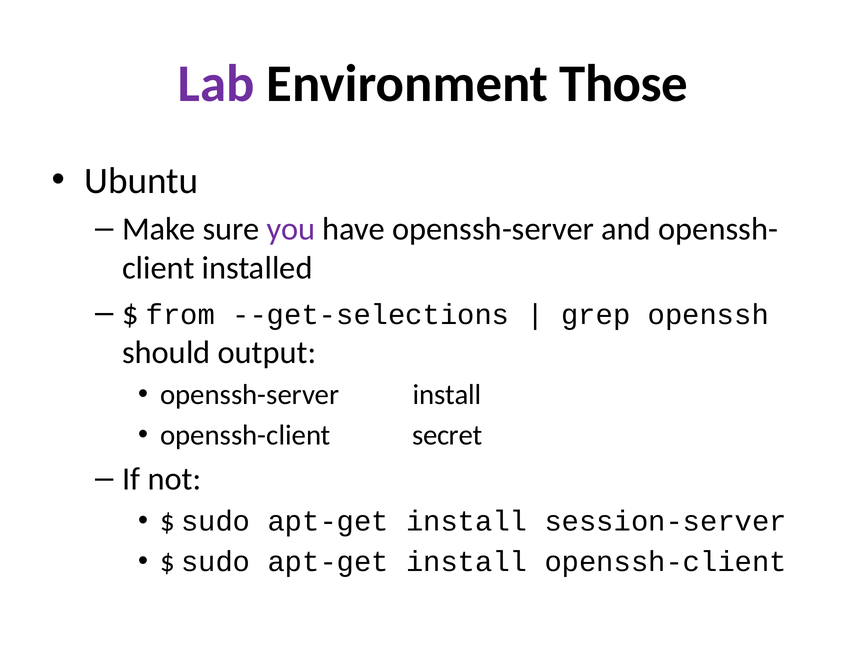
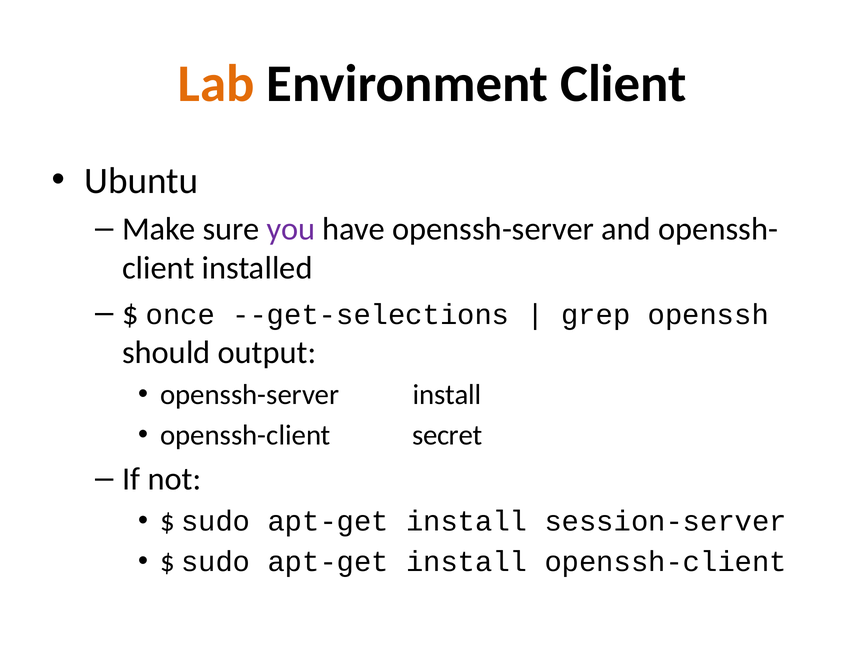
Lab colour: purple -> orange
Environment Those: Those -> Client
from: from -> once
